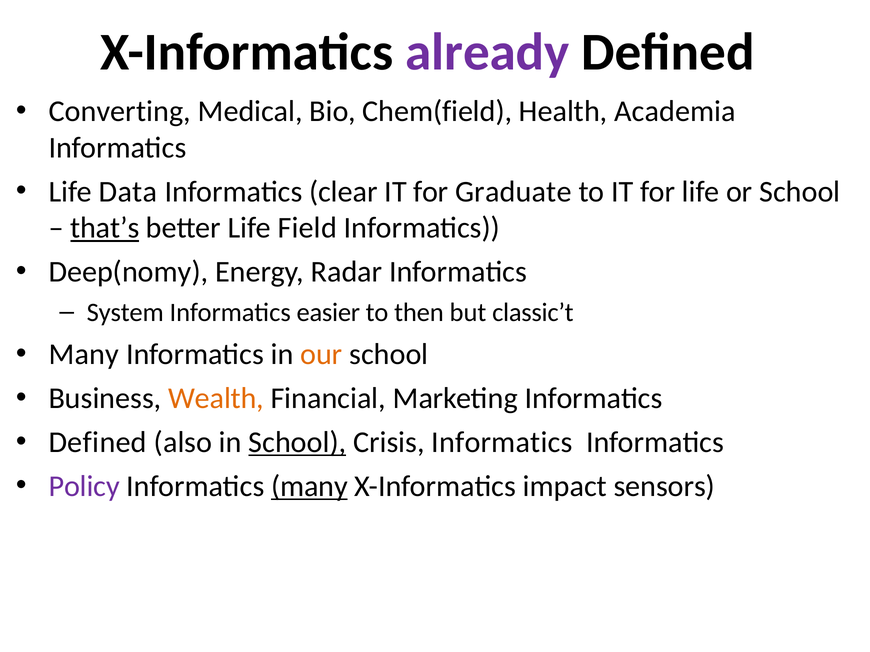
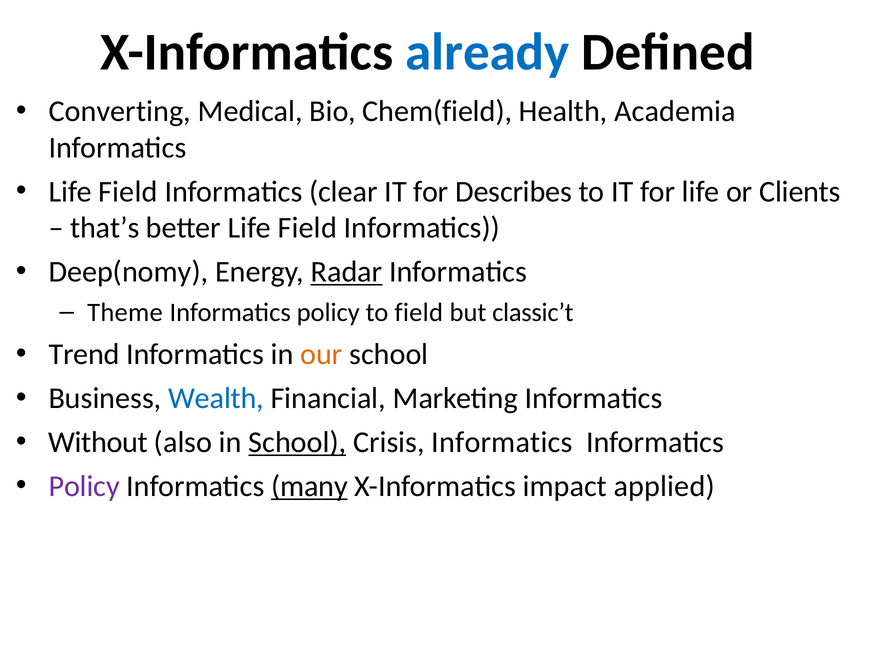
already colour: purple -> blue
Data at (128, 192): Data -> Field
Graduate: Graduate -> Describes
or School: School -> Clients
that’s underline: present -> none
Radar underline: none -> present
System: System -> Theme
Informatics easier: easier -> policy
to then: then -> field
Many at (84, 355): Many -> Trend
Wealth colour: orange -> blue
Defined at (98, 443): Defined -> Without
sensors: sensors -> applied
